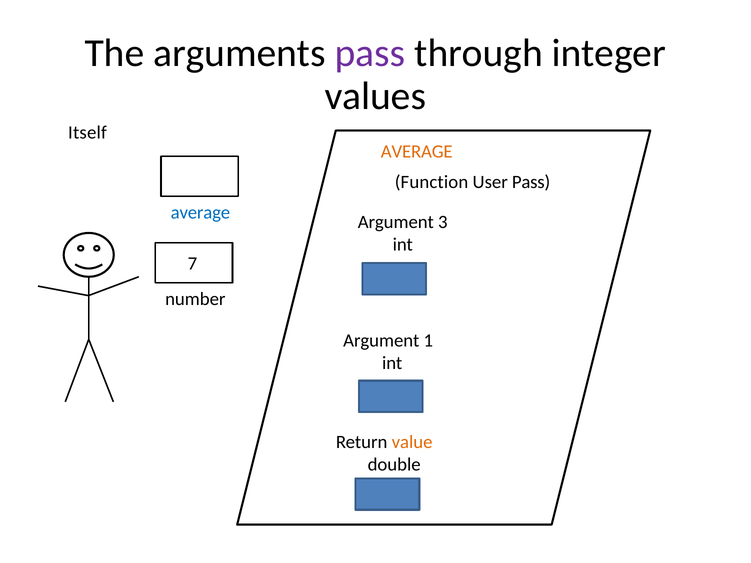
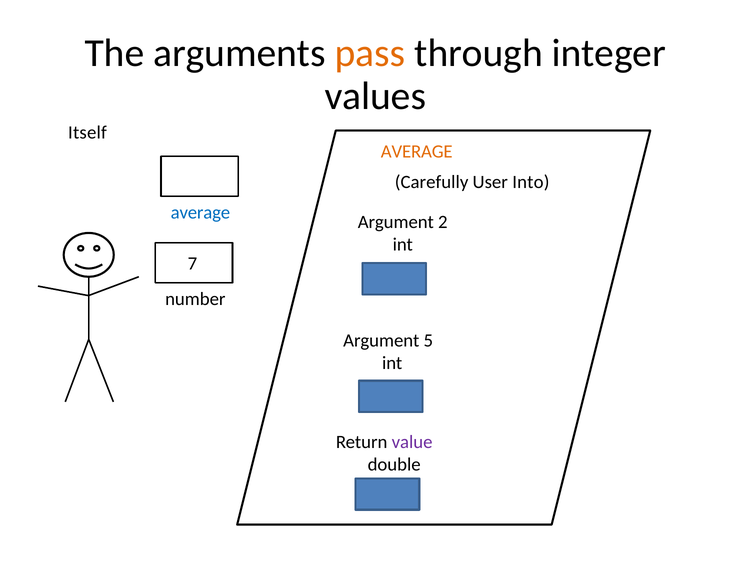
pass at (370, 53) colour: purple -> orange
Function: Function -> Carefully
User Pass: Pass -> Into
3: 3 -> 2
1: 1 -> 5
value colour: orange -> purple
